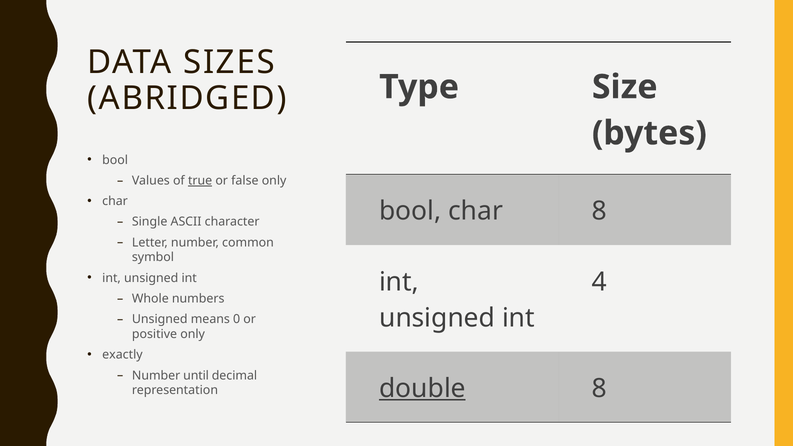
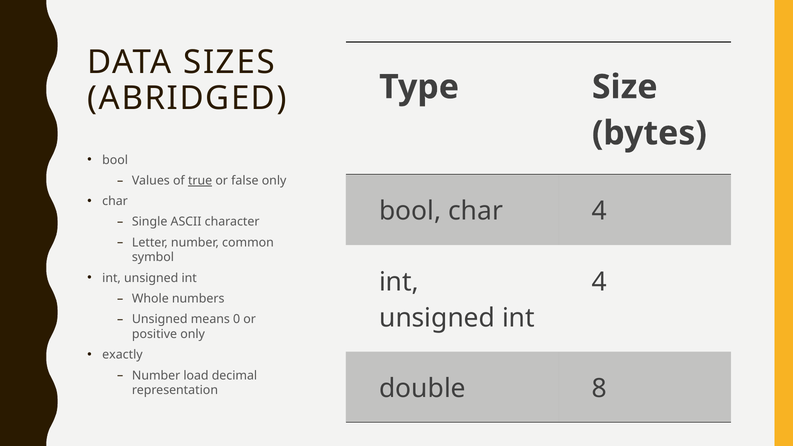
char 8: 8 -> 4
until: until -> load
double underline: present -> none
